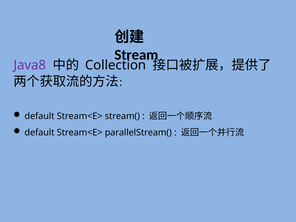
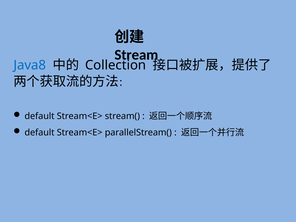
Java8 colour: purple -> blue
